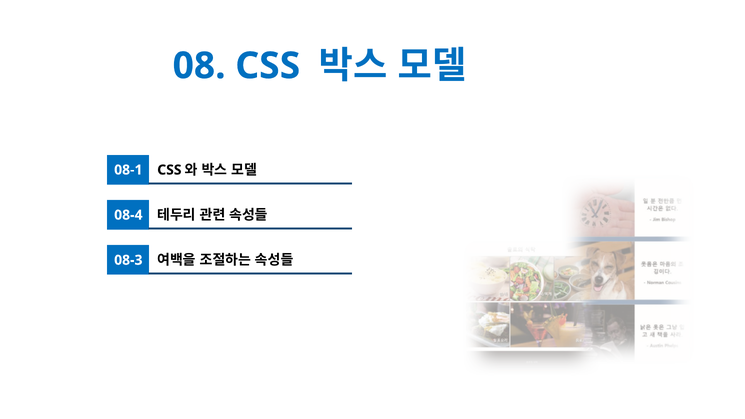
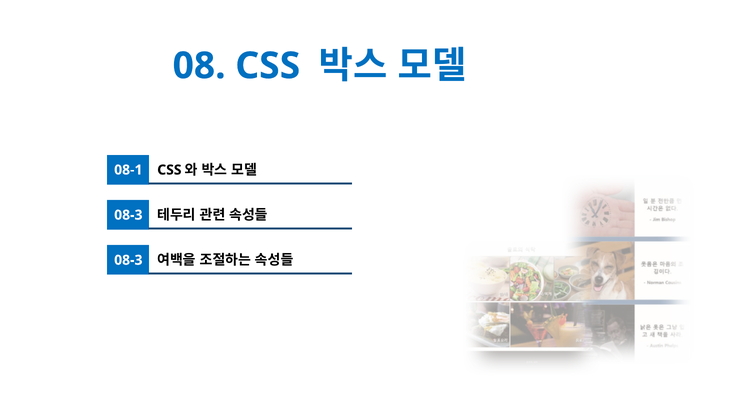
08-4 at (128, 215): 08-4 -> 08-3
